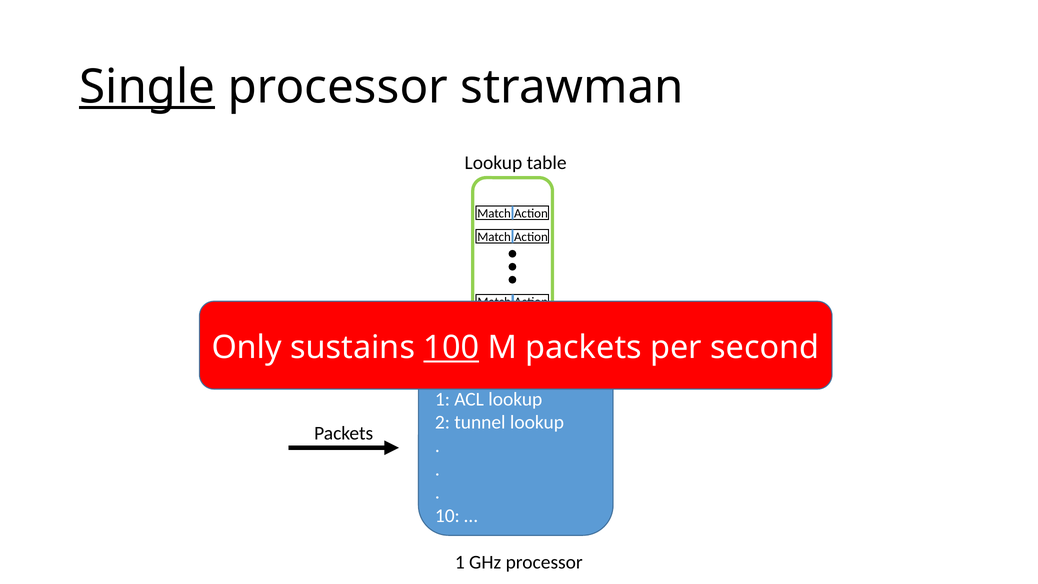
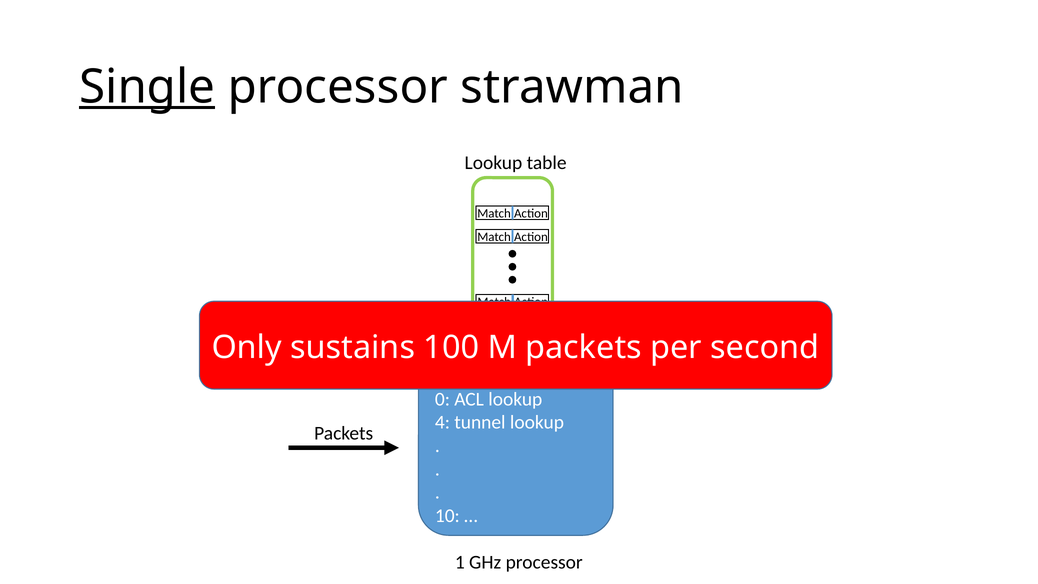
100 underline: present -> none
1 at (442, 399): 1 -> 0
2: 2 -> 4
